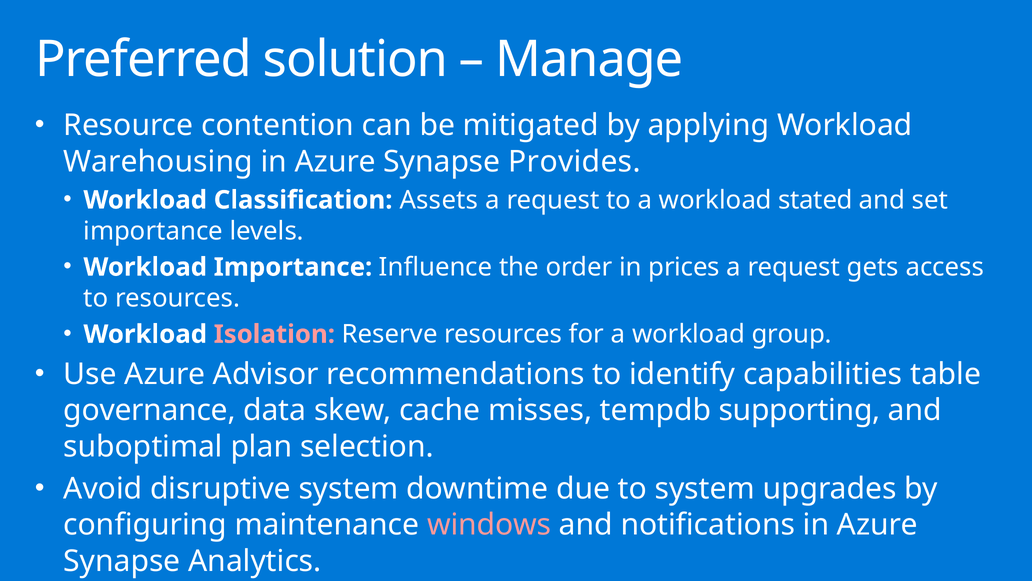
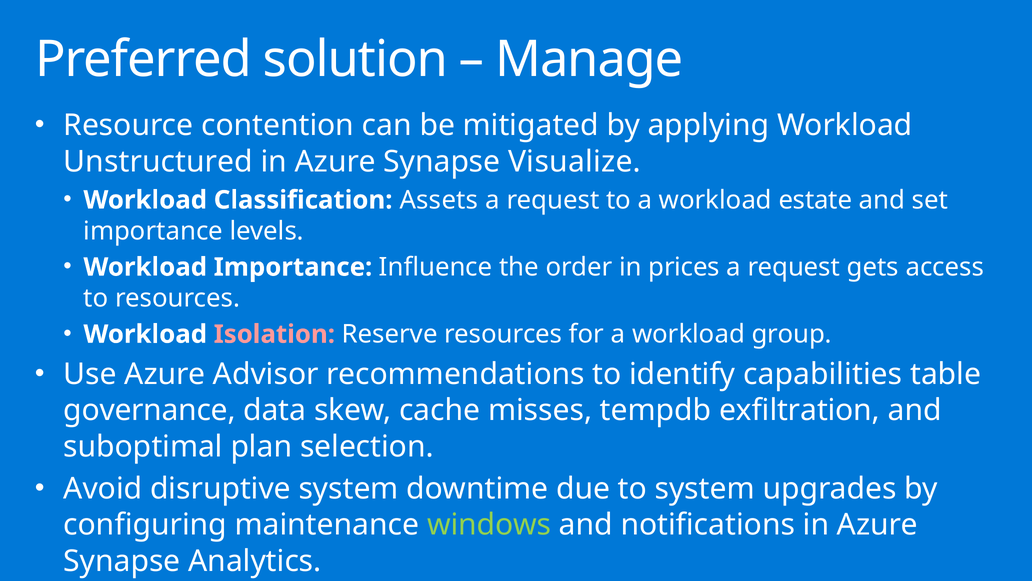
Warehousing: Warehousing -> Unstructured
Provides: Provides -> Visualize
stated: stated -> estate
supporting: supporting -> exfiltration
windows colour: pink -> light green
